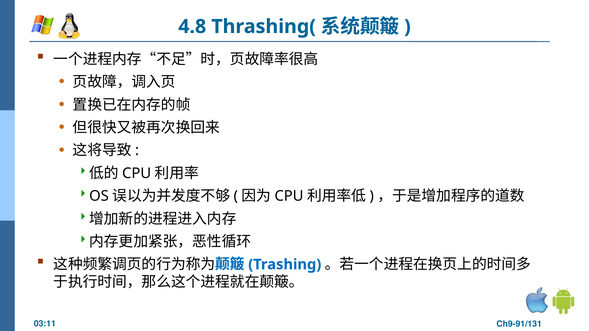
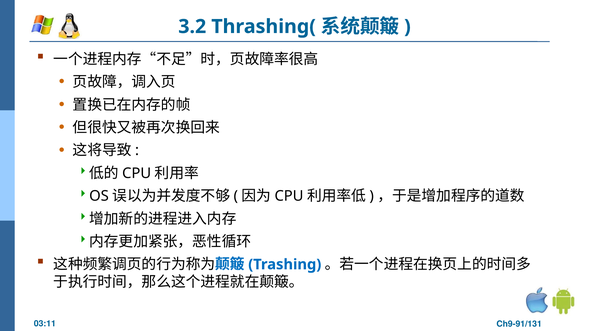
4.8: 4.8 -> 3.2
